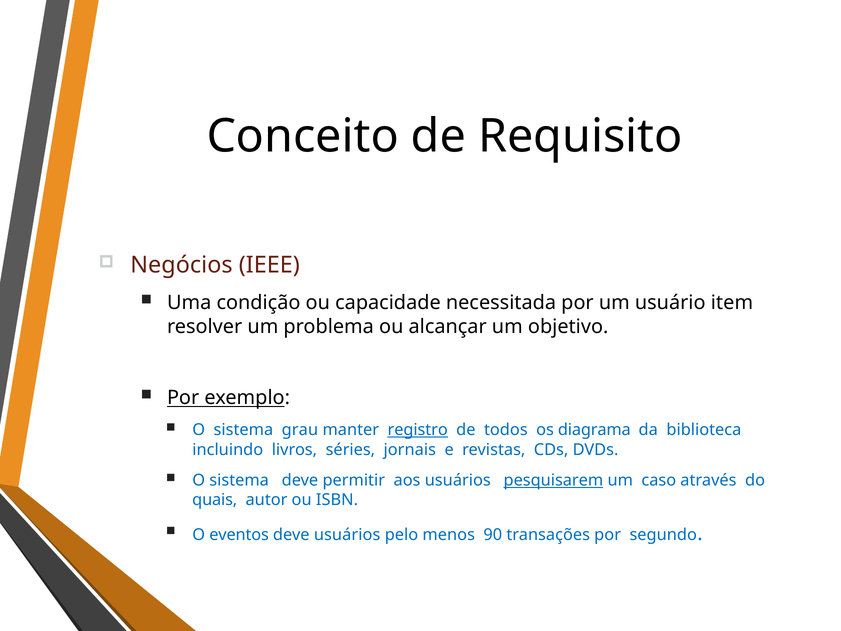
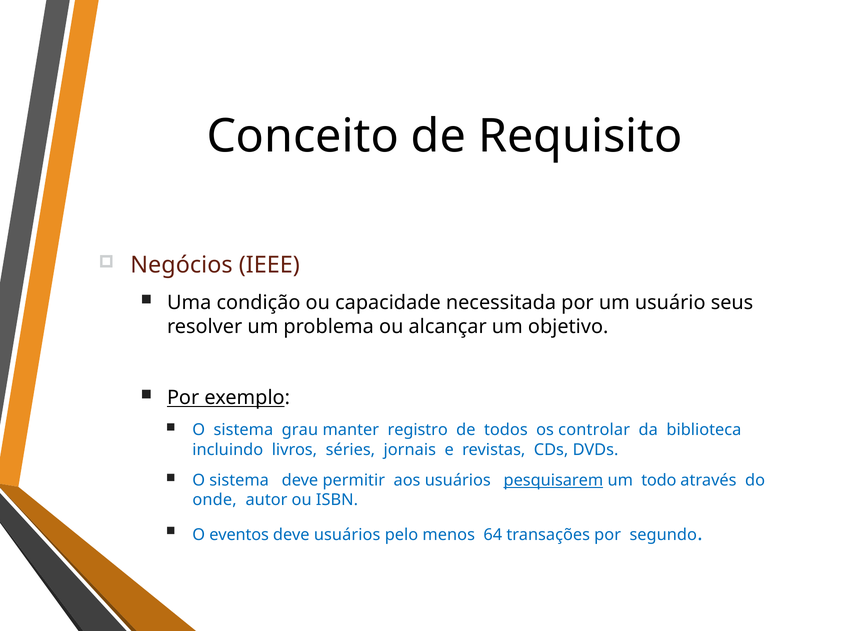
item: item -> seus
registro underline: present -> none
diagrama: diagrama -> controlar
caso: caso -> todo
quais: quais -> onde
90: 90 -> 64
